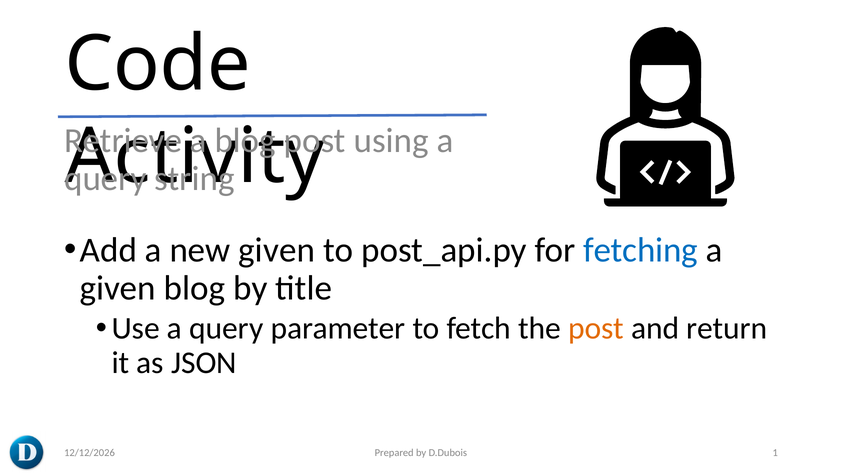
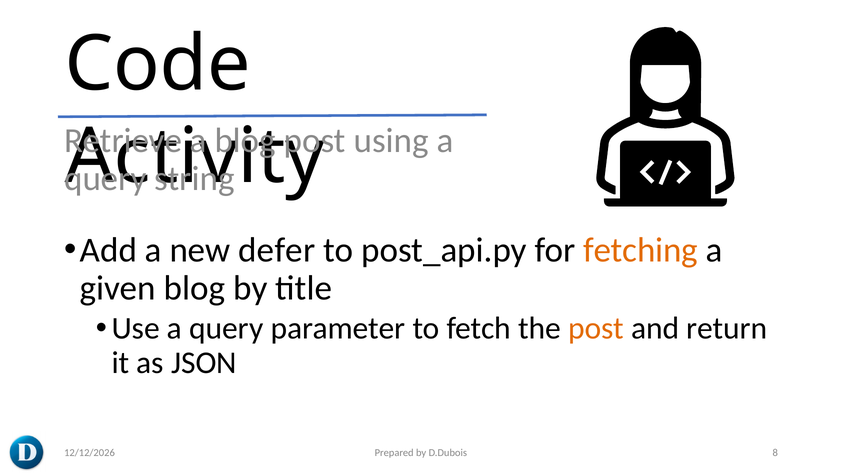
new given: given -> defer
fetching colour: blue -> orange
1: 1 -> 8
